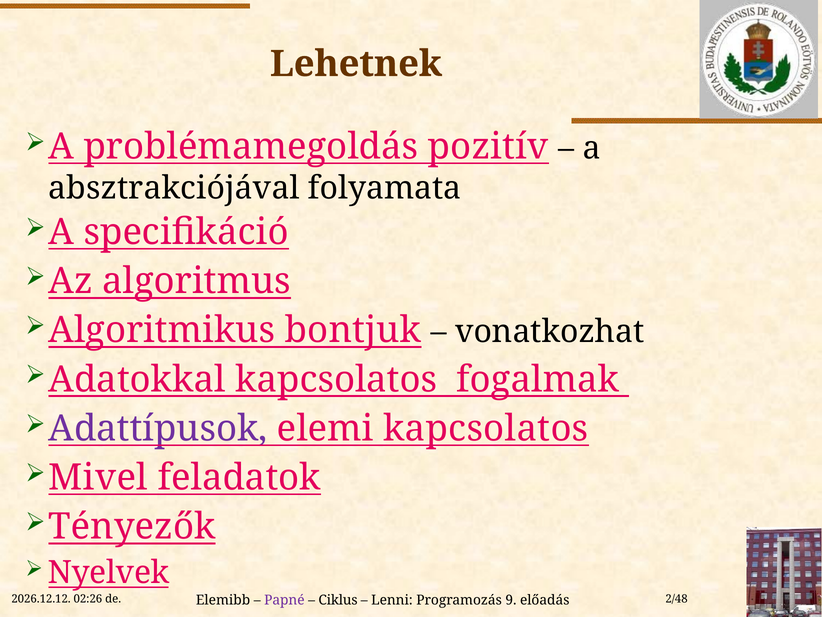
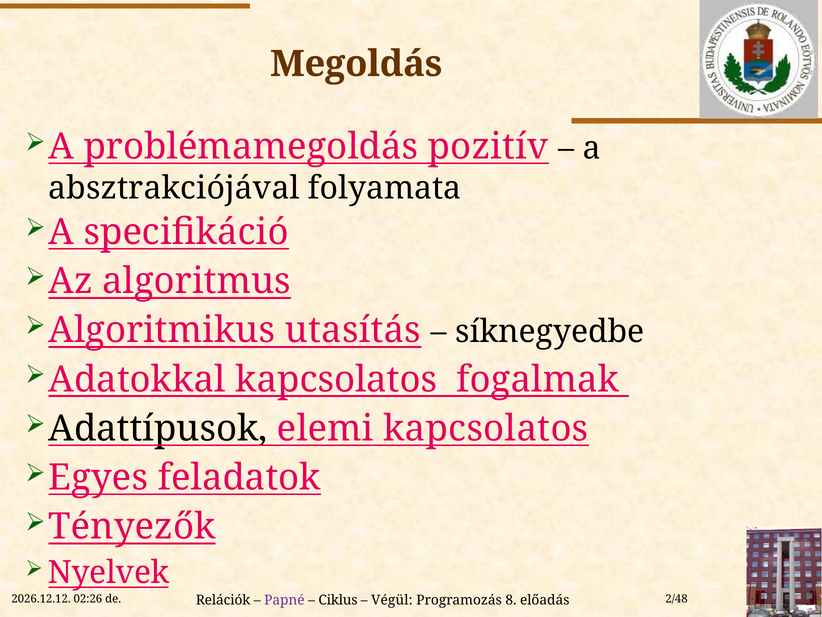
Lehetnek: Lehetnek -> Megoldás
bontjuk: bontjuk -> utasítás
vonatkozhat: vonatkozhat -> síknegyedbe
Adattípusok colour: purple -> black
Mivel: Mivel -> Egyes
Elemibb: Elemibb -> Relációk
Lenni: Lenni -> Végül
9: 9 -> 8
